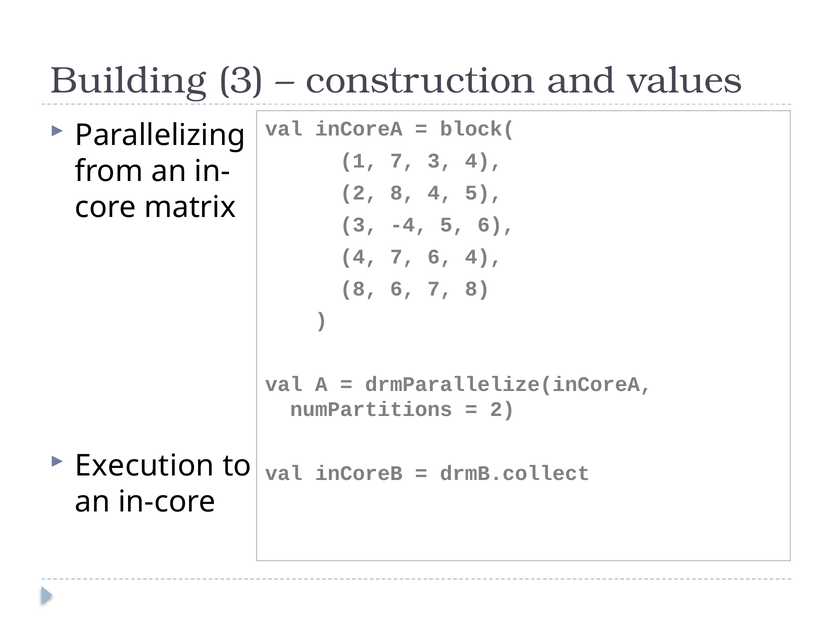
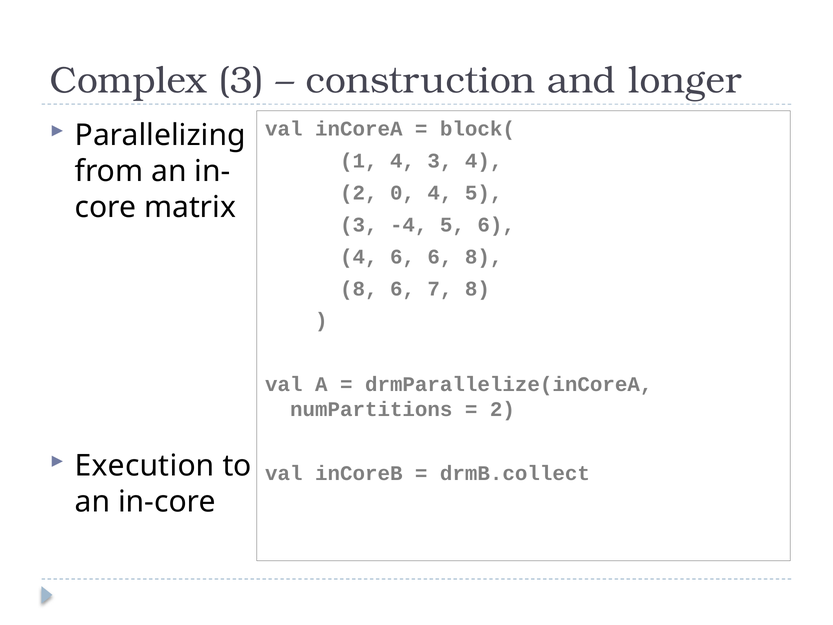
Building: Building -> Complex
values: values -> longer
1 7: 7 -> 4
2 8: 8 -> 0
4 7: 7 -> 6
4 at (484, 257): 4 -> 8
